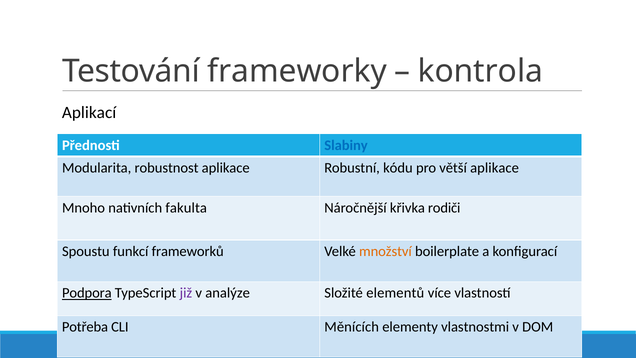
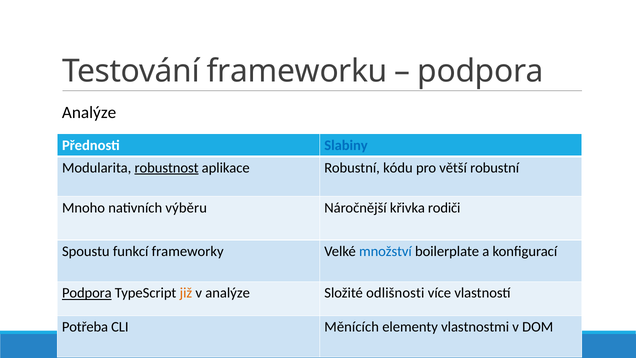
frameworky: frameworky -> frameworku
kontrola at (480, 71): kontrola -> podpora
Aplikací at (89, 112): Aplikací -> Analýze
robustnost underline: none -> present
větší aplikace: aplikace -> robustní
fakulta: fakulta -> výběru
frameworků: frameworků -> frameworky
množství colour: orange -> blue
již colour: purple -> orange
elementů: elementů -> odlišnosti
